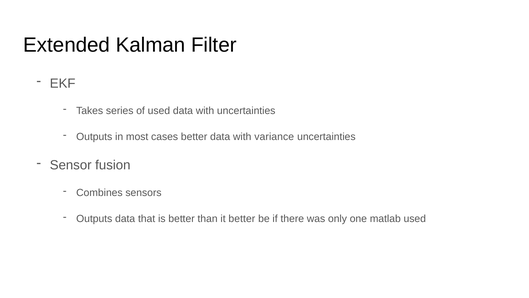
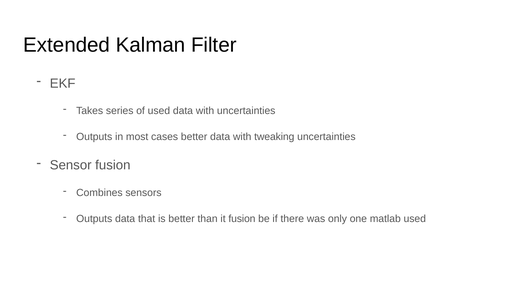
variance: variance -> tweaking
it better: better -> fusion
